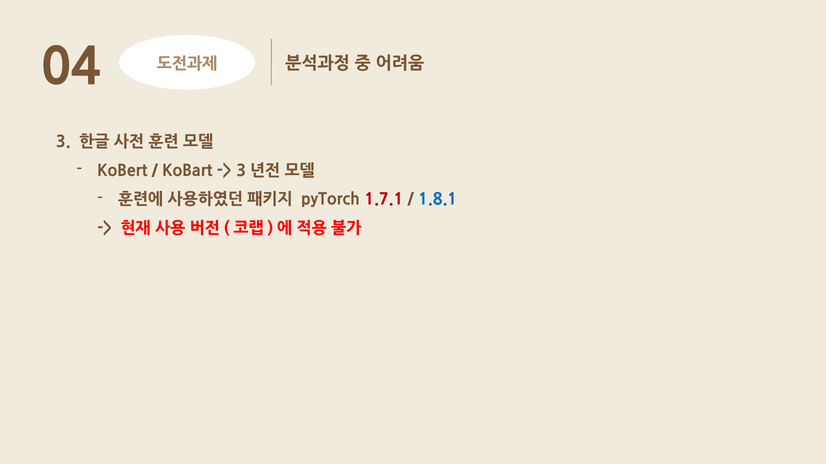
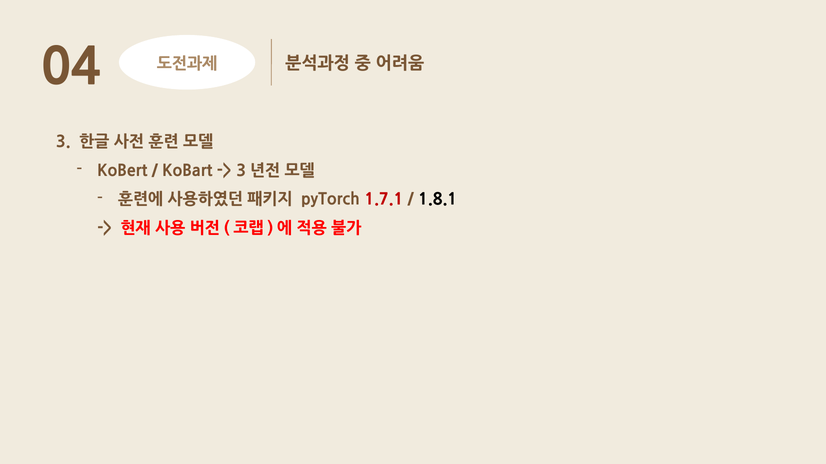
1.8.1 colour: blue -> black
